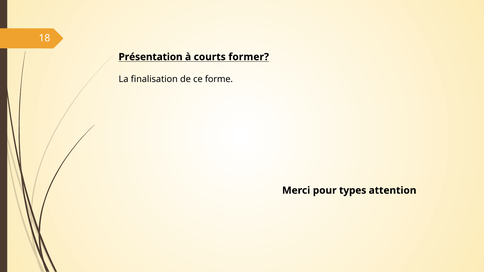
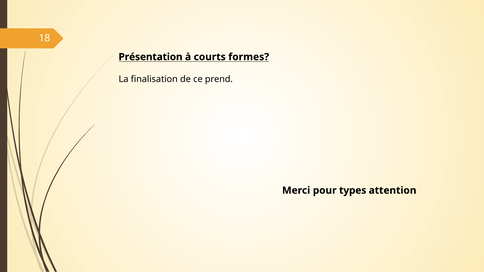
former: former -> formes
forme: forme -> prend
